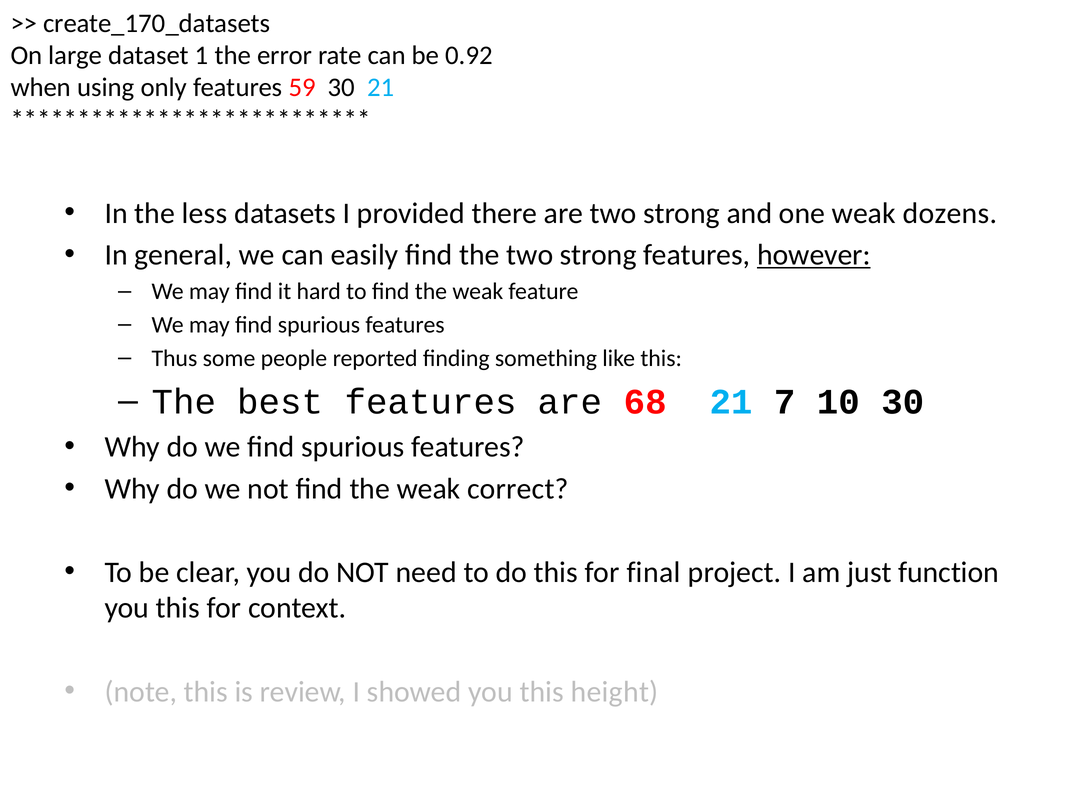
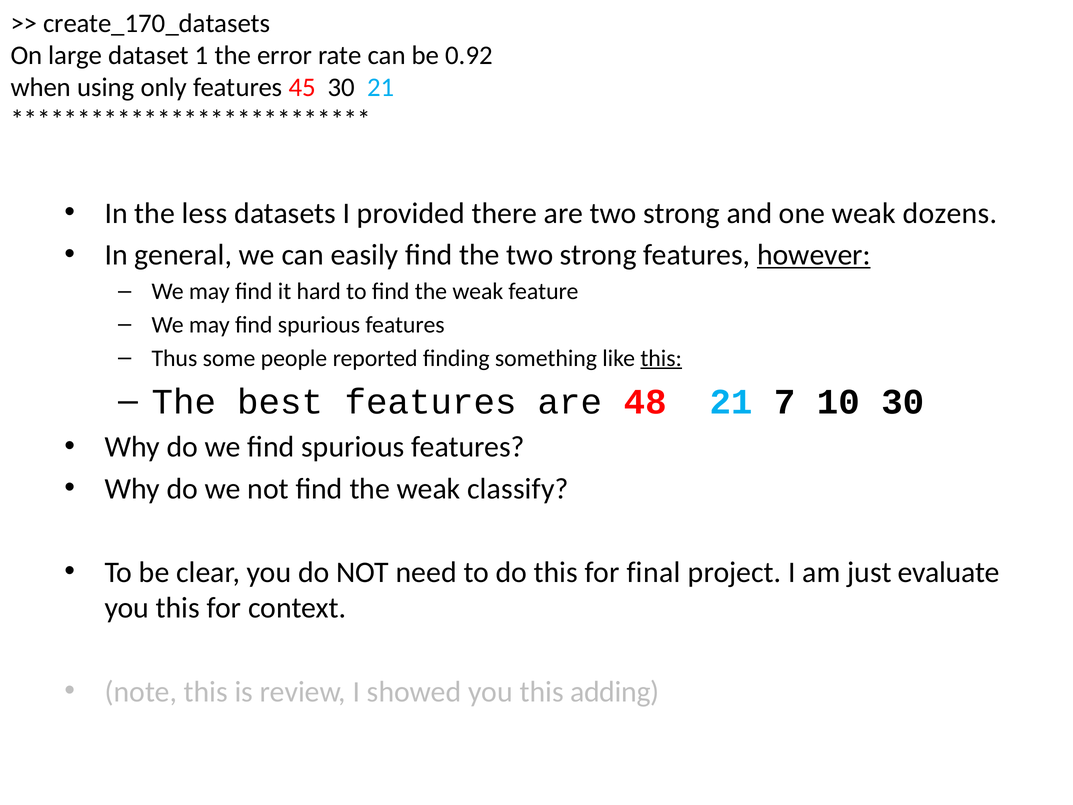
59: 59 -> 45
this at (661, 358) underline: none -> present
68: 68 -> 48
correct: correct -> classify
function: function -> evaluate
height: height -> adding
